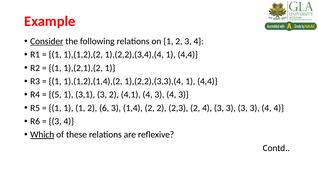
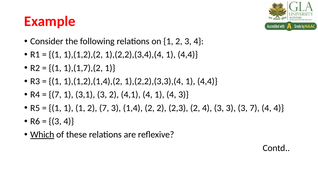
Consider underline: present -> none
1),(2,1),(2: 1),(2,1),(2 -> 1),(1,7),(2
5 at (55, 95): 5 -> 7
4,1 4 3: 3 -> 1
2 6: 6 -> 7
3 3 3 3: 3 -> 7
